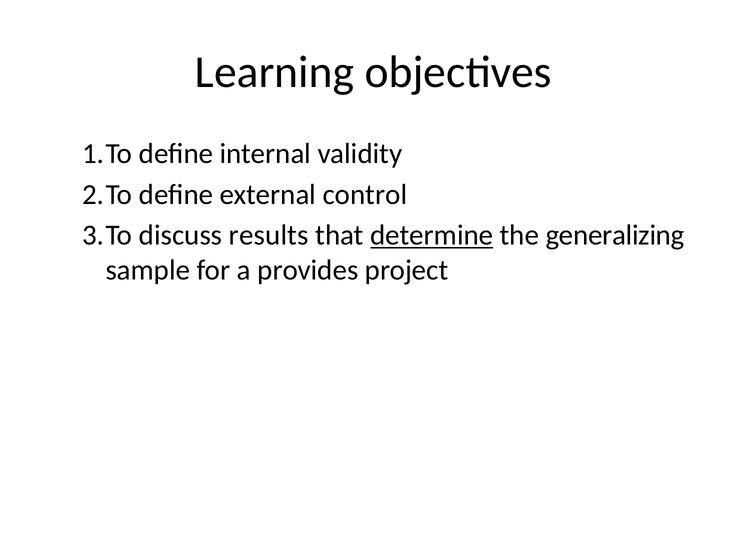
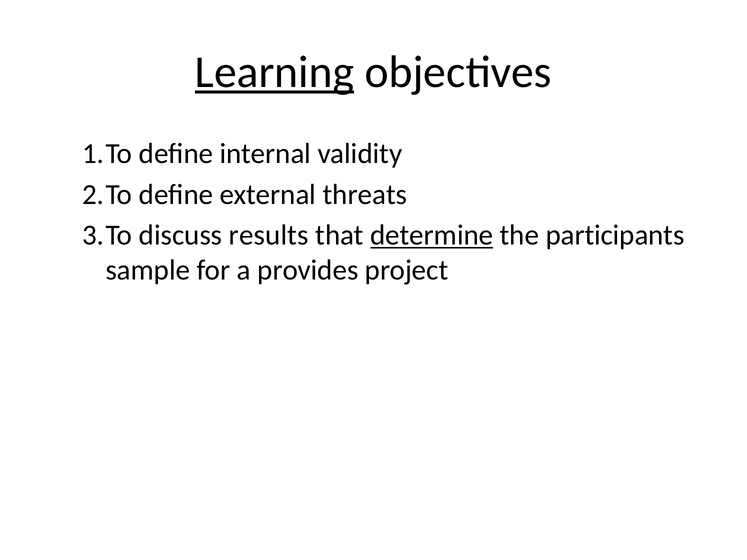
Learning underline: none -> present
control: control -> threats
generalizing: generalizing -> participants
